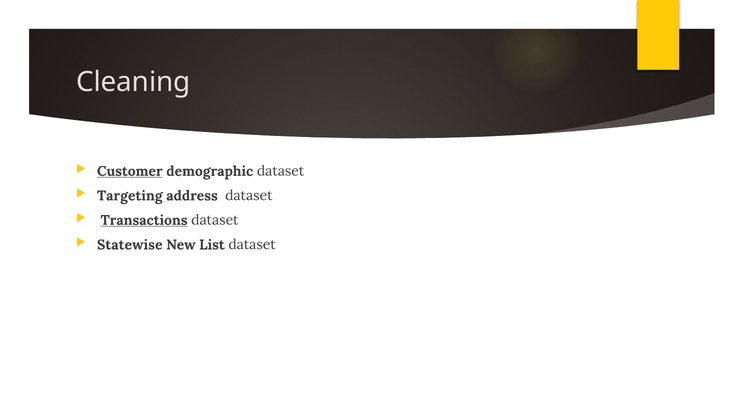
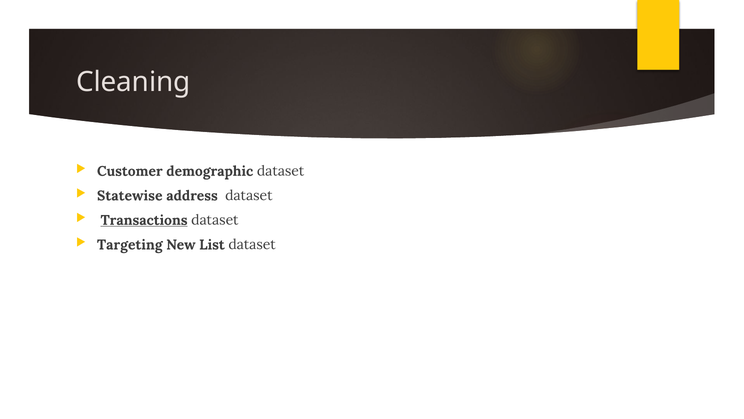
Customer underline: present -> none
Targeting: Targeting -> Statewise
Statewise: Statewise -> Targeting
